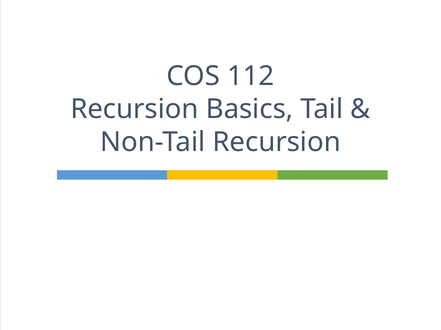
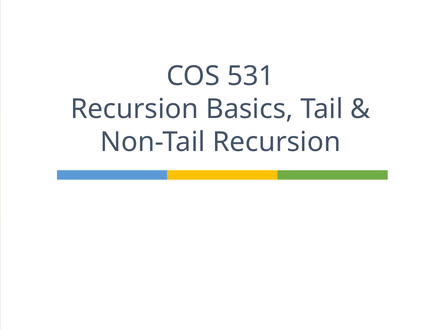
112: 112 -> 531
